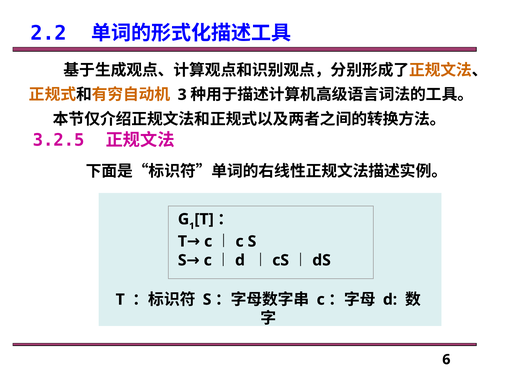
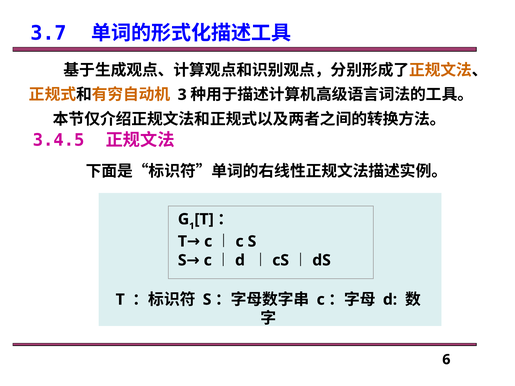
2.2: 2.2 -> 3.7
3.2.5: 3.2.5 -> 3.4.5
